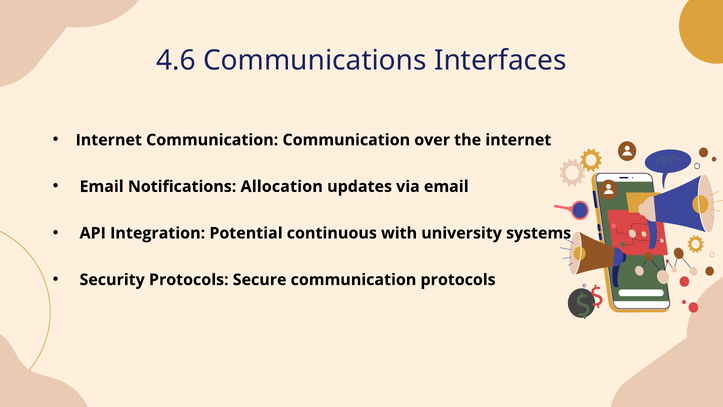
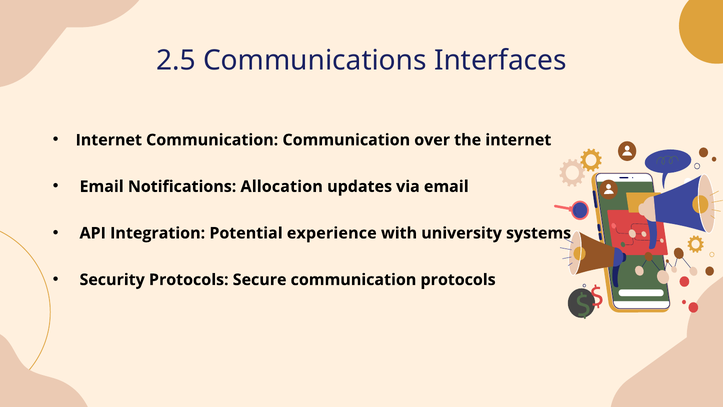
4.6: 4.6 -> 2.5
continuous: continuous -> experience
